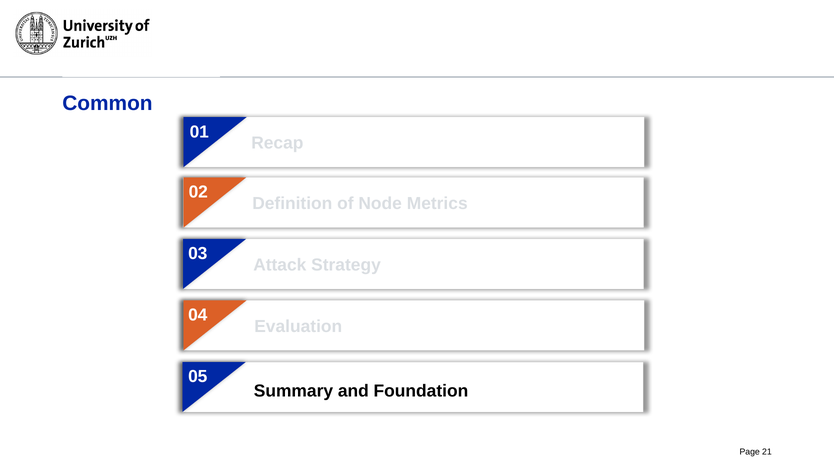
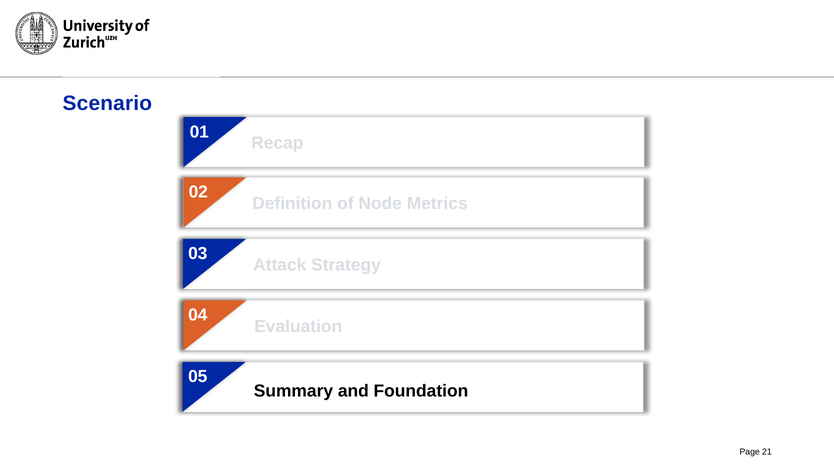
Common: Common -> Scenario
